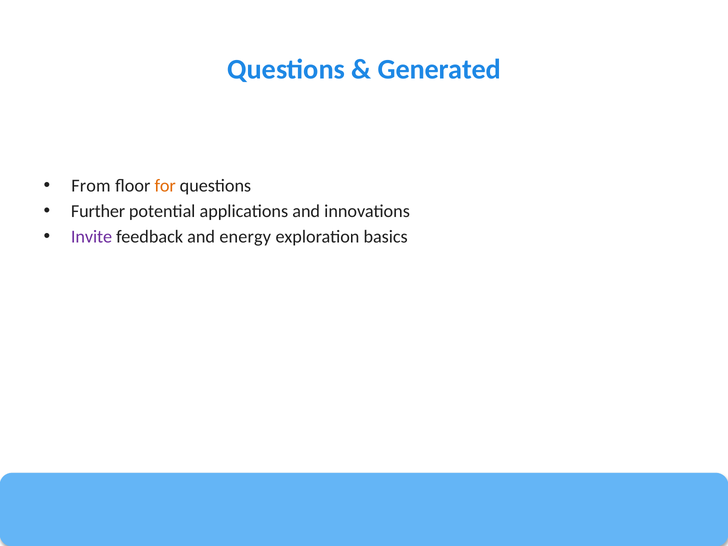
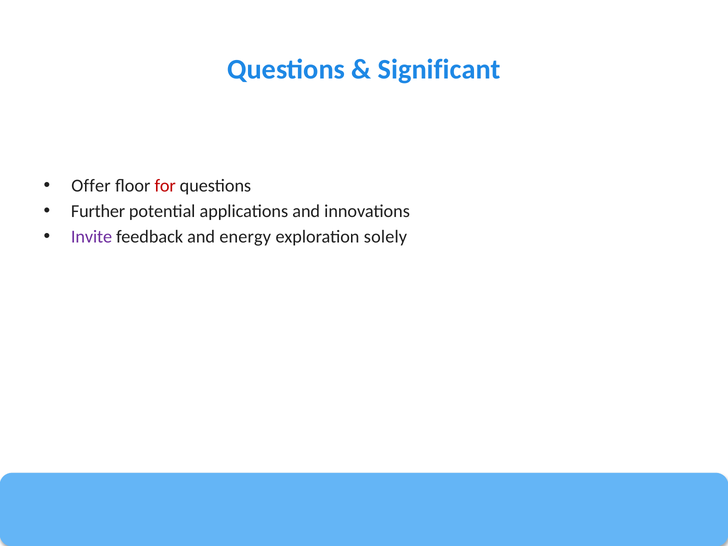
Generated: Generated -> Significant
From: From -> Offer
for colour: orange -> red
basics: basics -> solely
